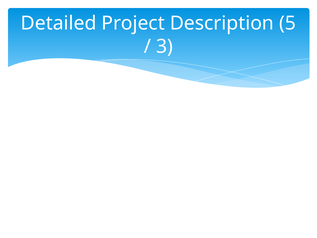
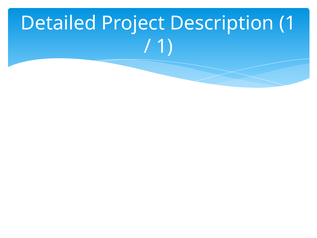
Description 5: 5 -> 1
3 at (165, 46): 3 -> 1
